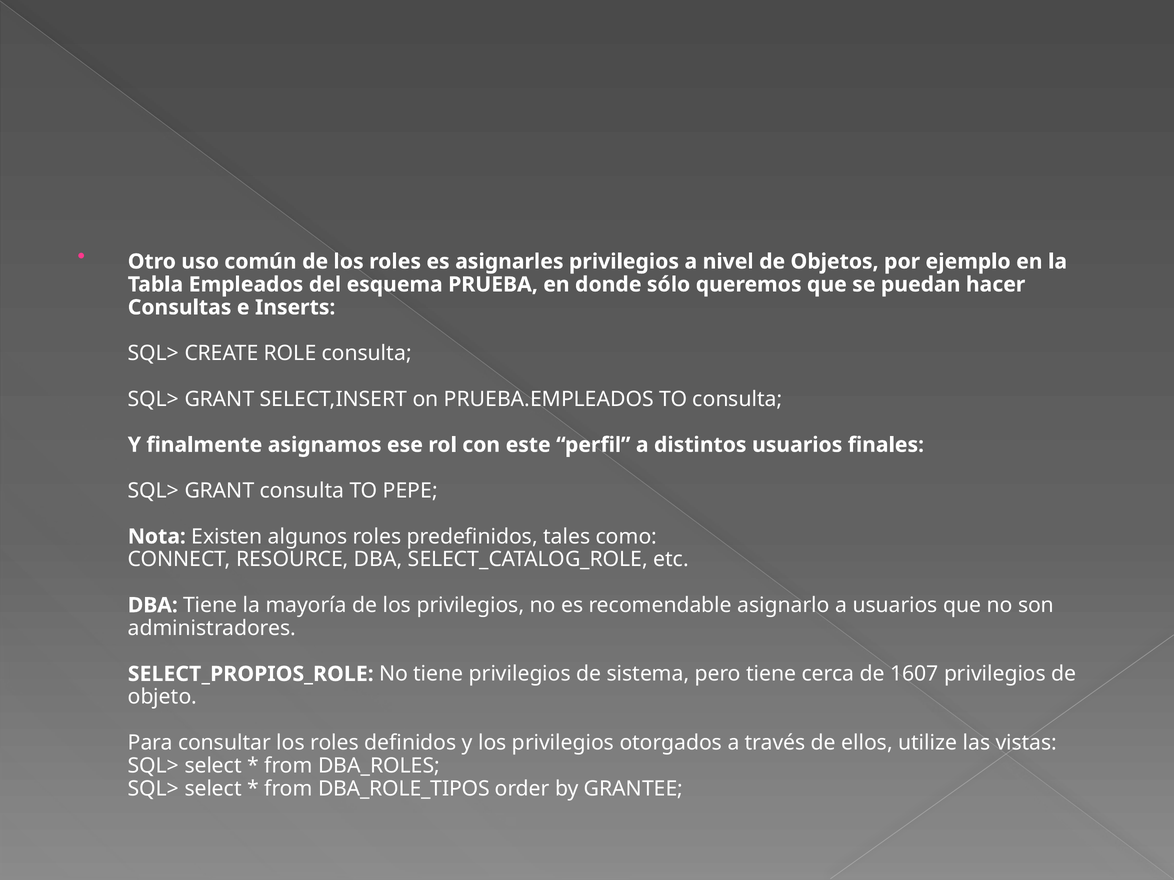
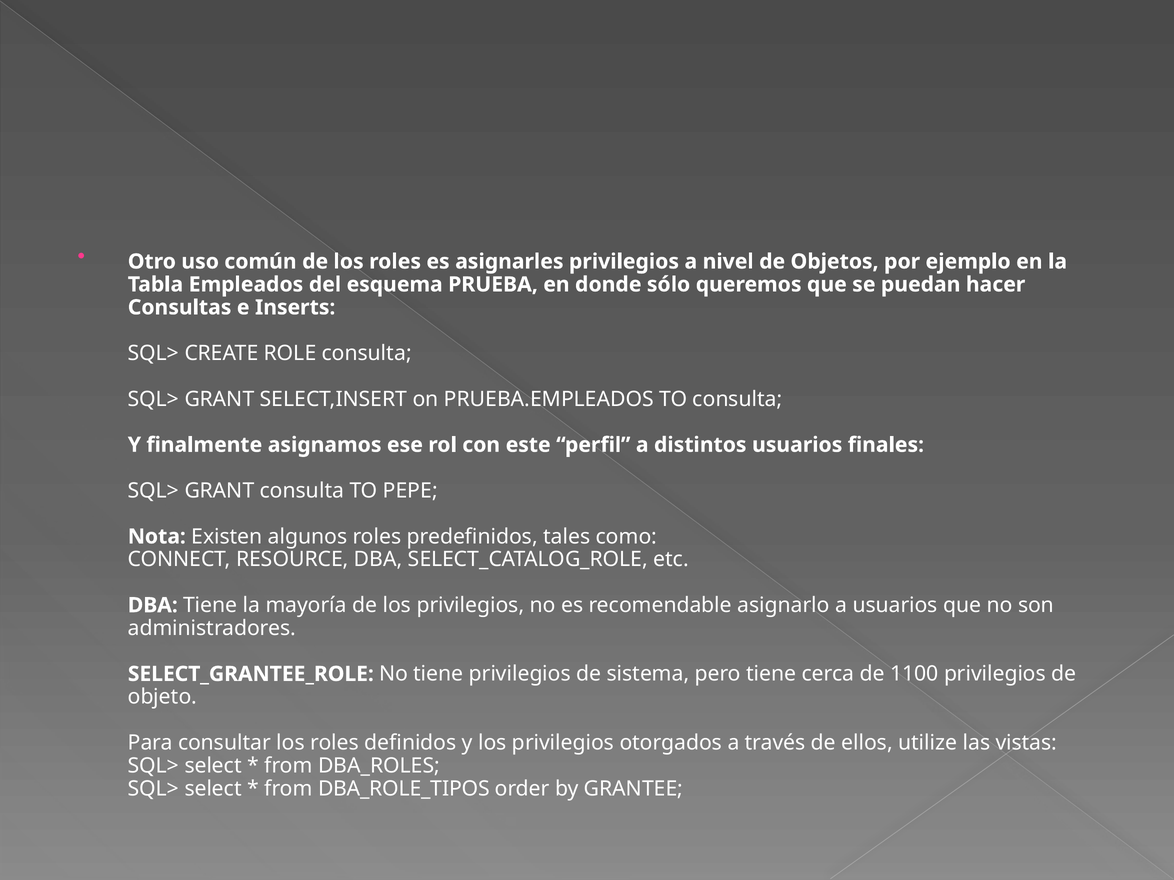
SELECT_PROPIOS_ROLE: SELECT_PROPIOS_ROLE -> SELECT_GRANTEE_ROLE
1607: 1607 -> 1100
